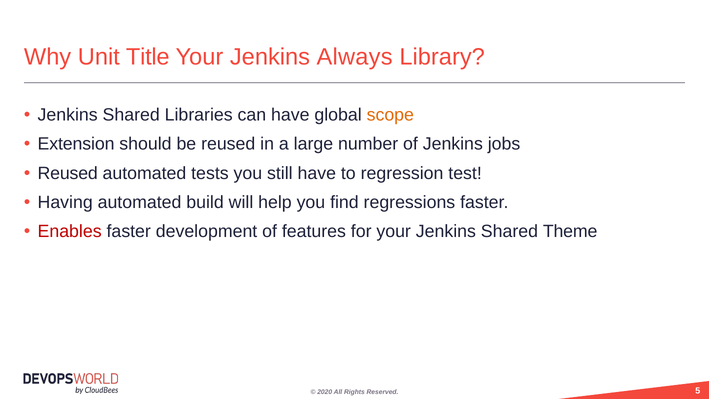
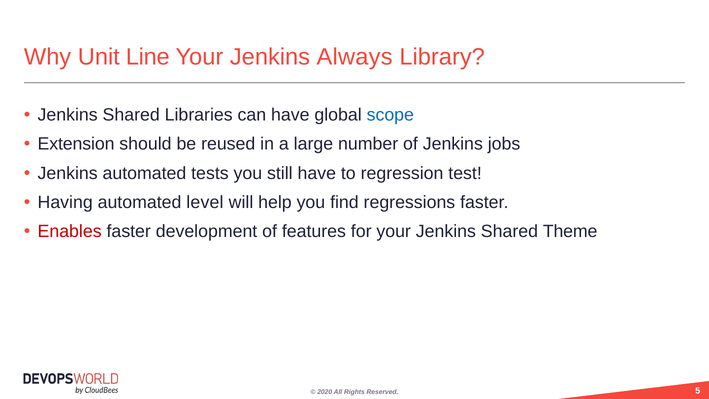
Title: Title -> Line
scope colour: orange -> blue
Reused at (68, 173): Reused -> Jenkins
build: build -> level
